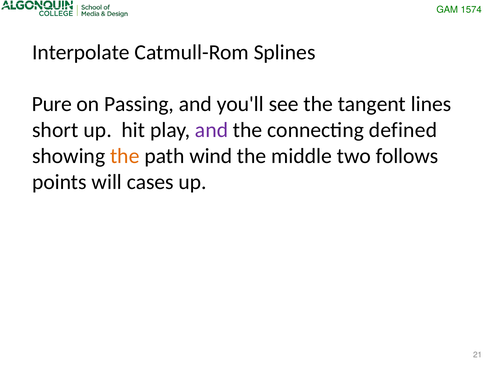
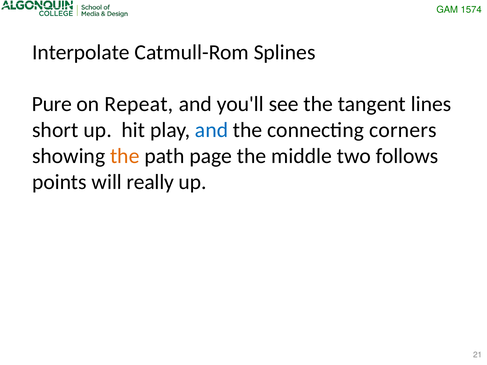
Passing: Passing -> Repeat
and at (212, 130) colour: purple -> blue
defined: defined -> corners
wind: wind -> page
cases: cases -> really
